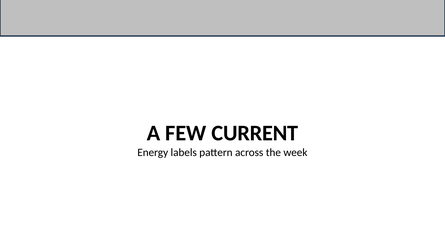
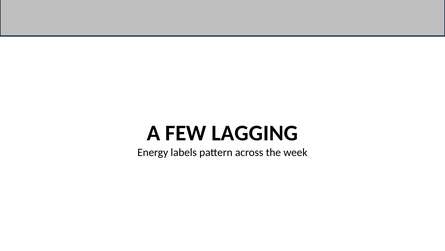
CURRENT: CURRENT -> LAGGING
